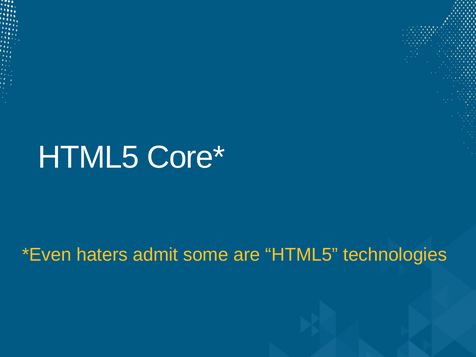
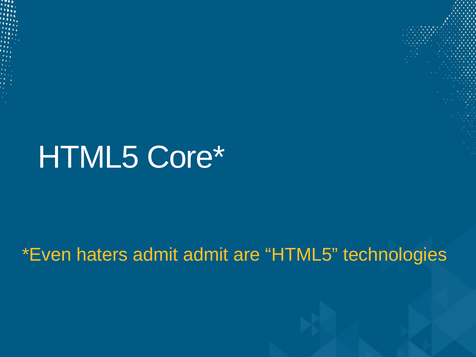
admit some: some -> admit
